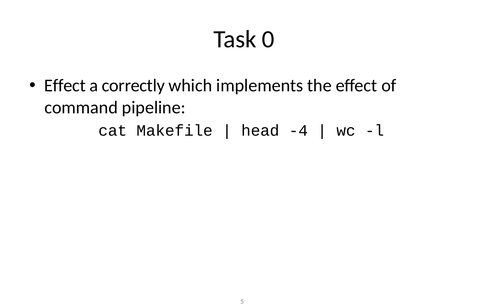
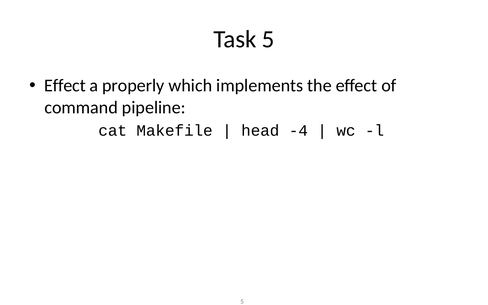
Task 0: 0 -> 5
correctly: correctly -> properly
